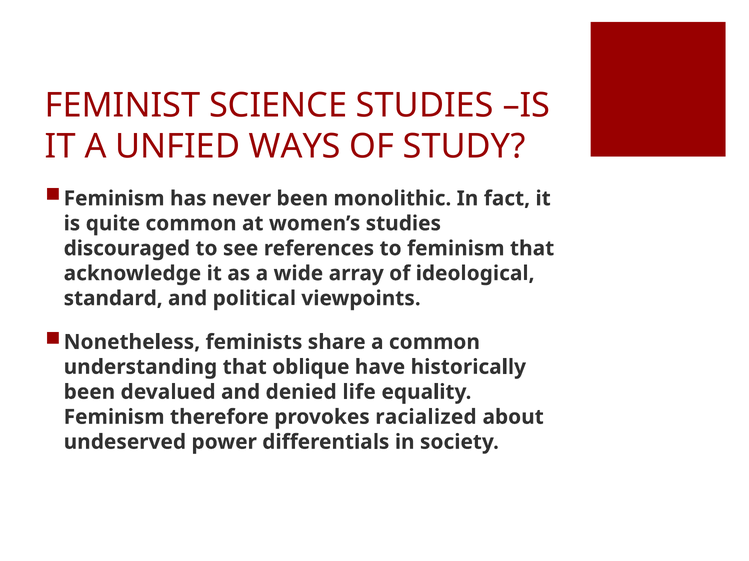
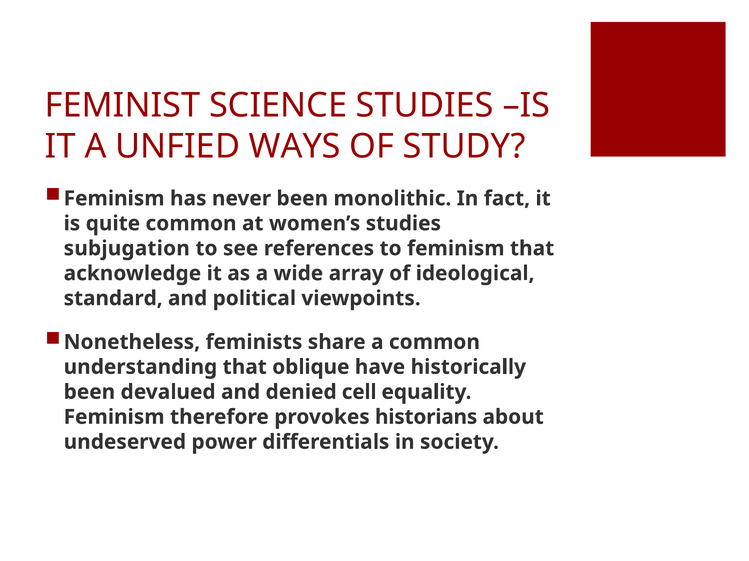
discouraged: discouraged -> subjugation
life: life -> cell
racialized: racialized -> historians
